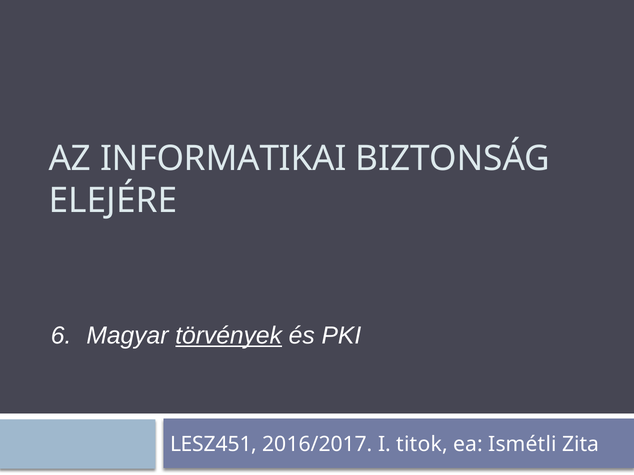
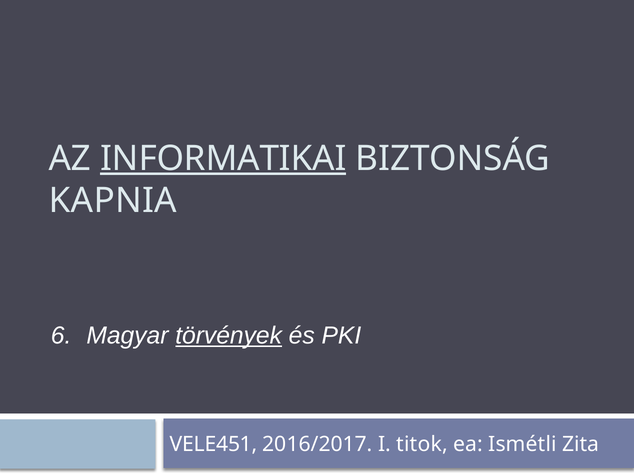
INFORMATIKAI underline: none -> present
ELEJÉRE: ELEJÉRE -> KAPNIA
LESZ451: LESZ451 -> VELE451
